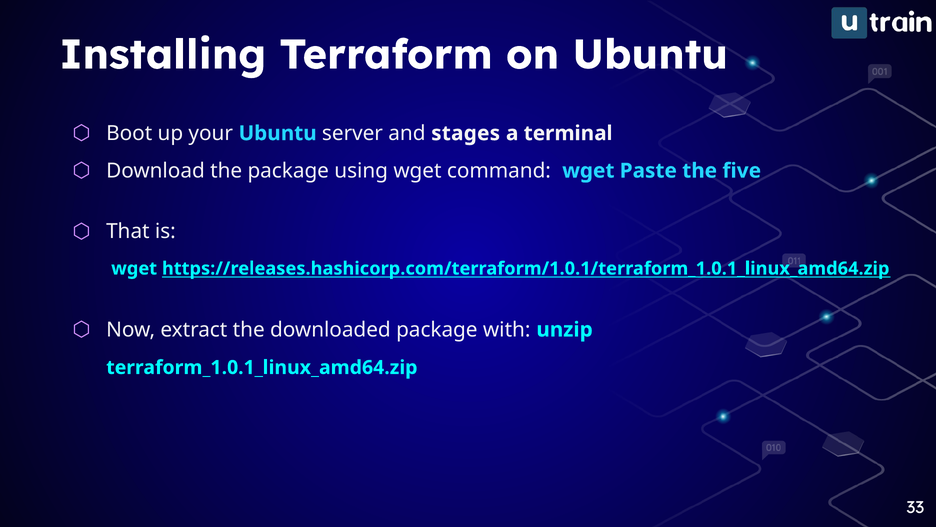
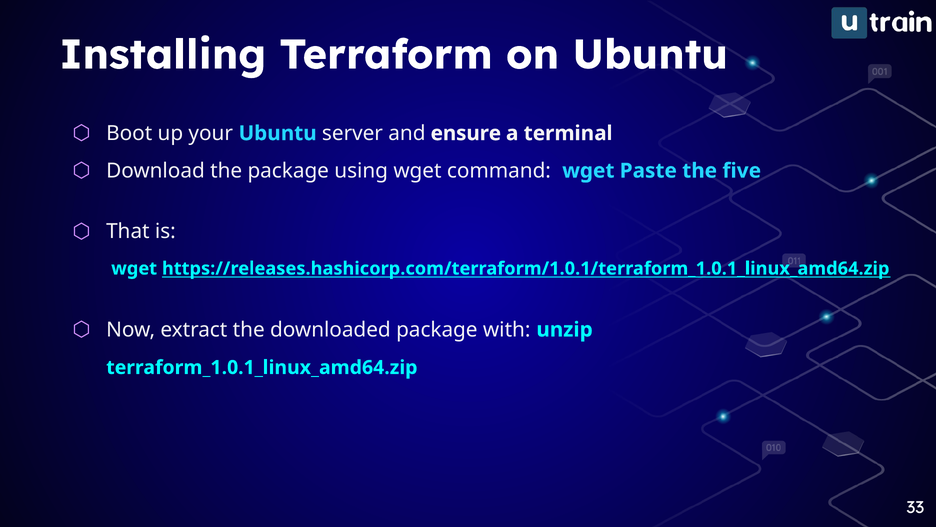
stages: stages -> ensure
